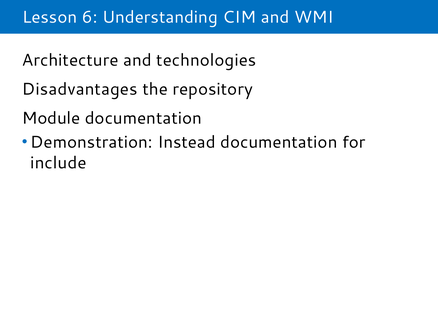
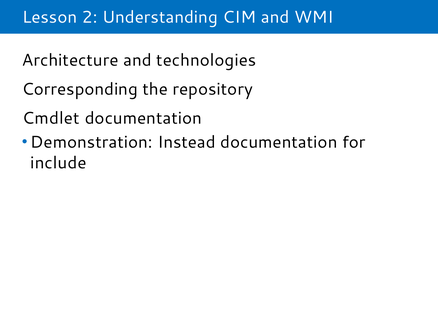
6: 6 -> 2
Disadvantages: Disadvantages -> Corresponding
Module: Module -> Cmdlet
